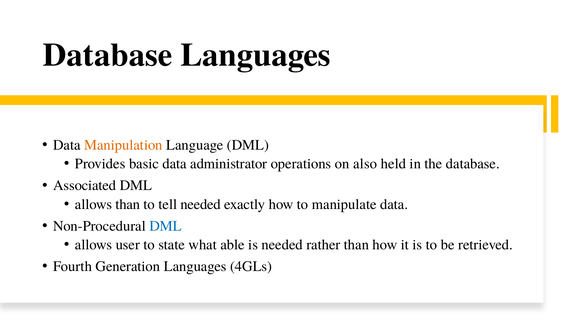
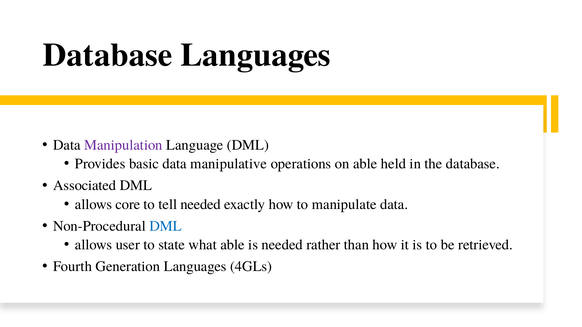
Manipulation colour: orange -> purple
administrator: administrator -> manipulative
on also: also -> able
allows than: than -> core
